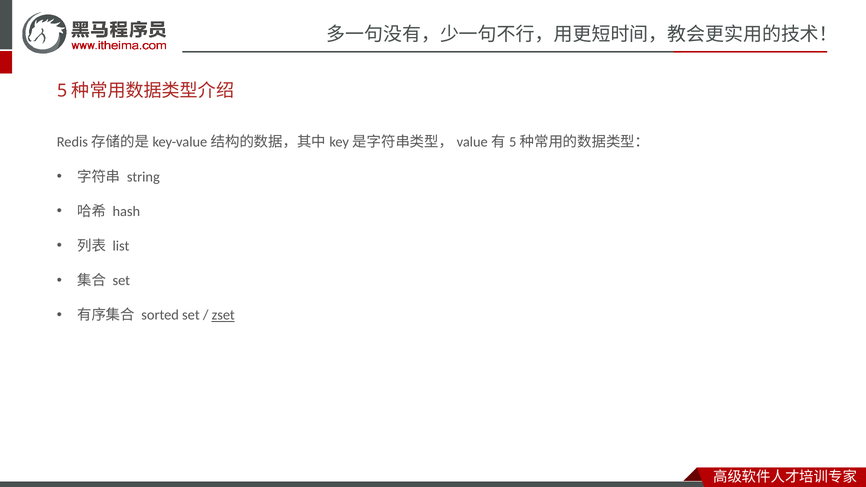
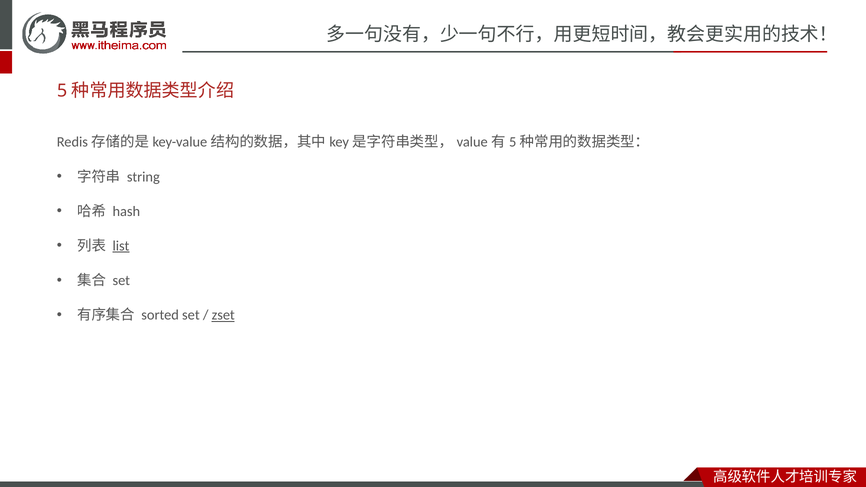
list underline: none -> present
